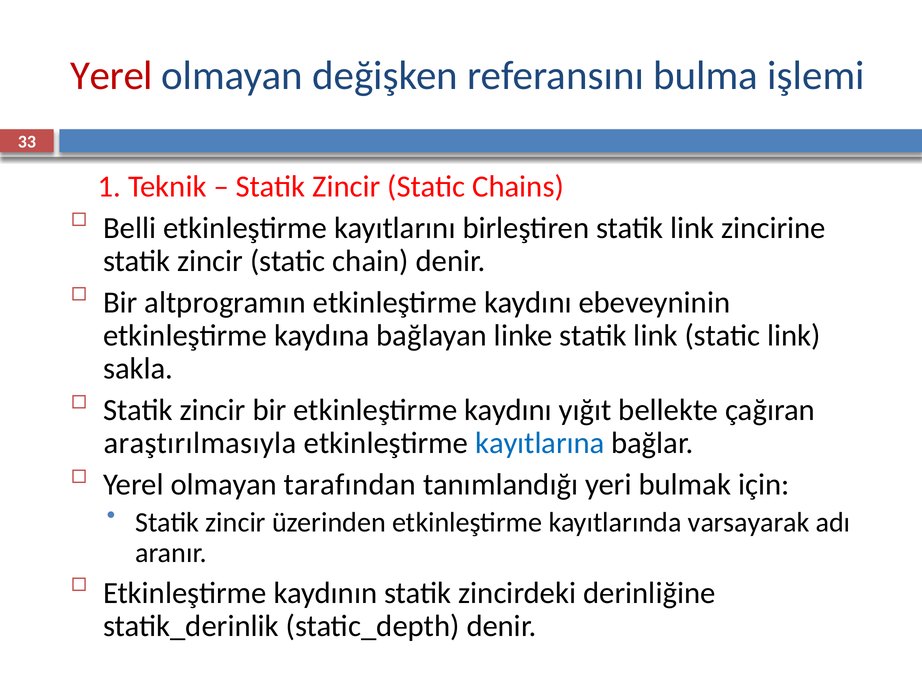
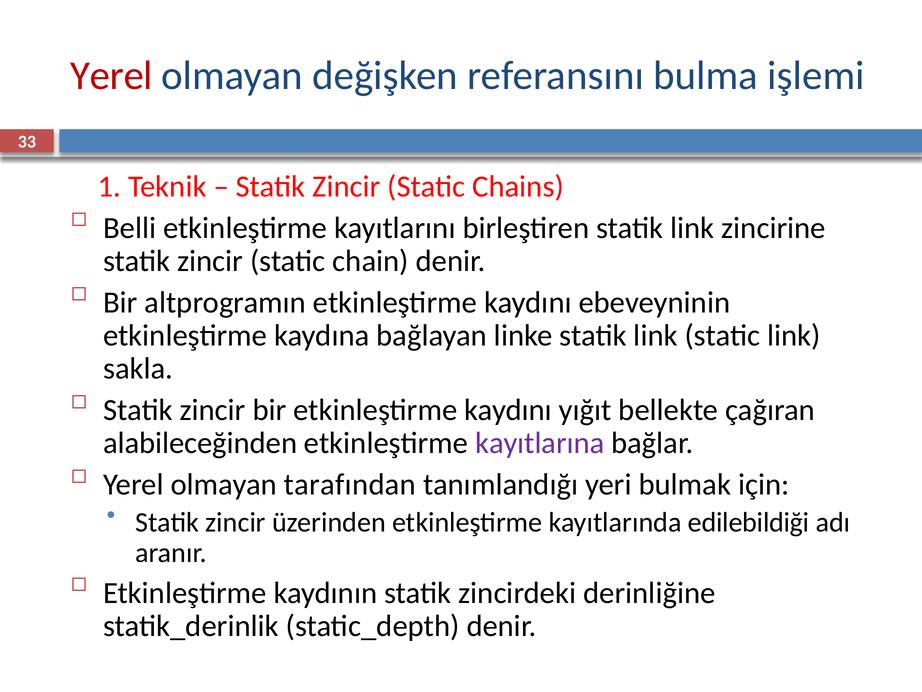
araştırılmasıyla: araştırılmasıyla -> alabileceğinden
kayıtlarına colour: blue -> purple
varsayarak: varsayarak -> edilebildiği
